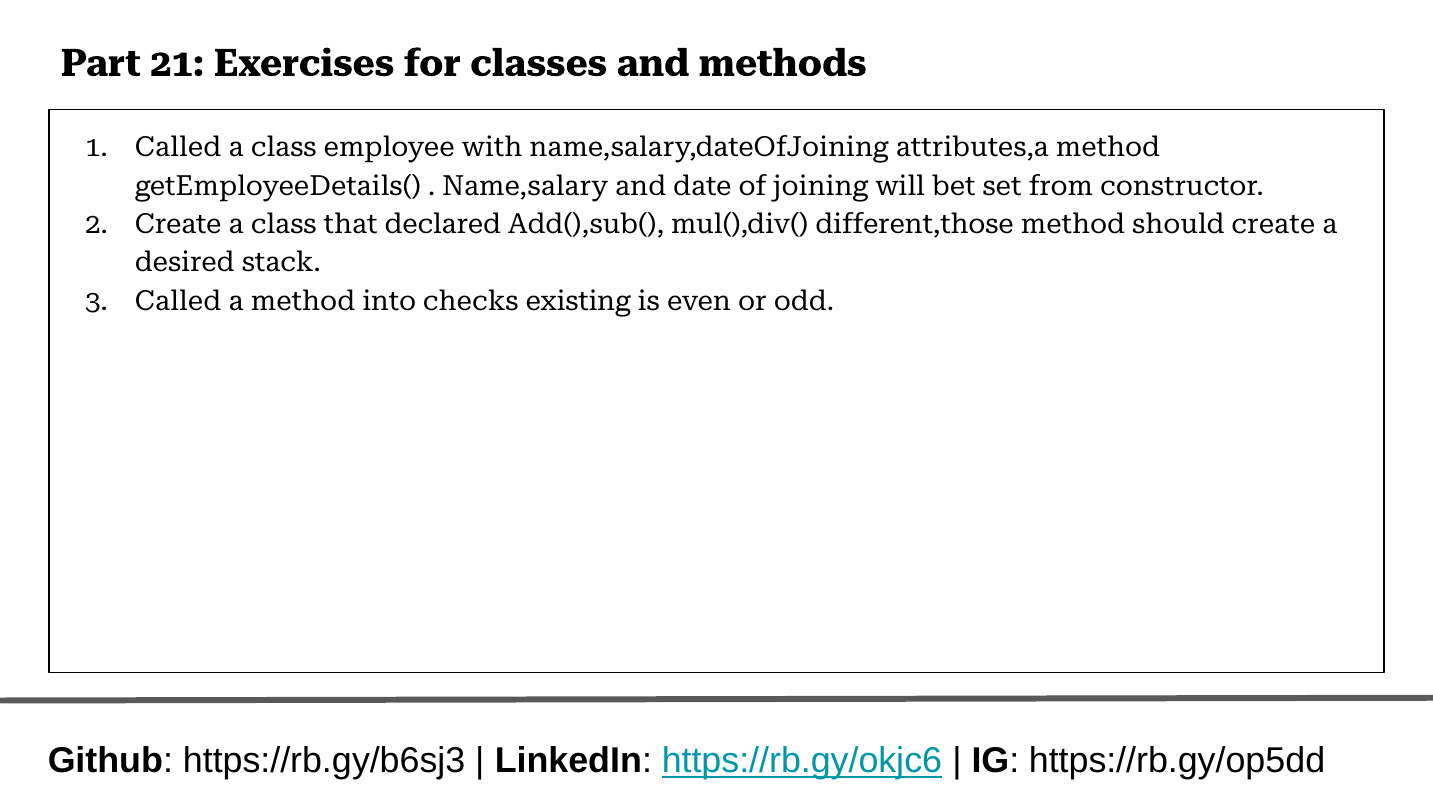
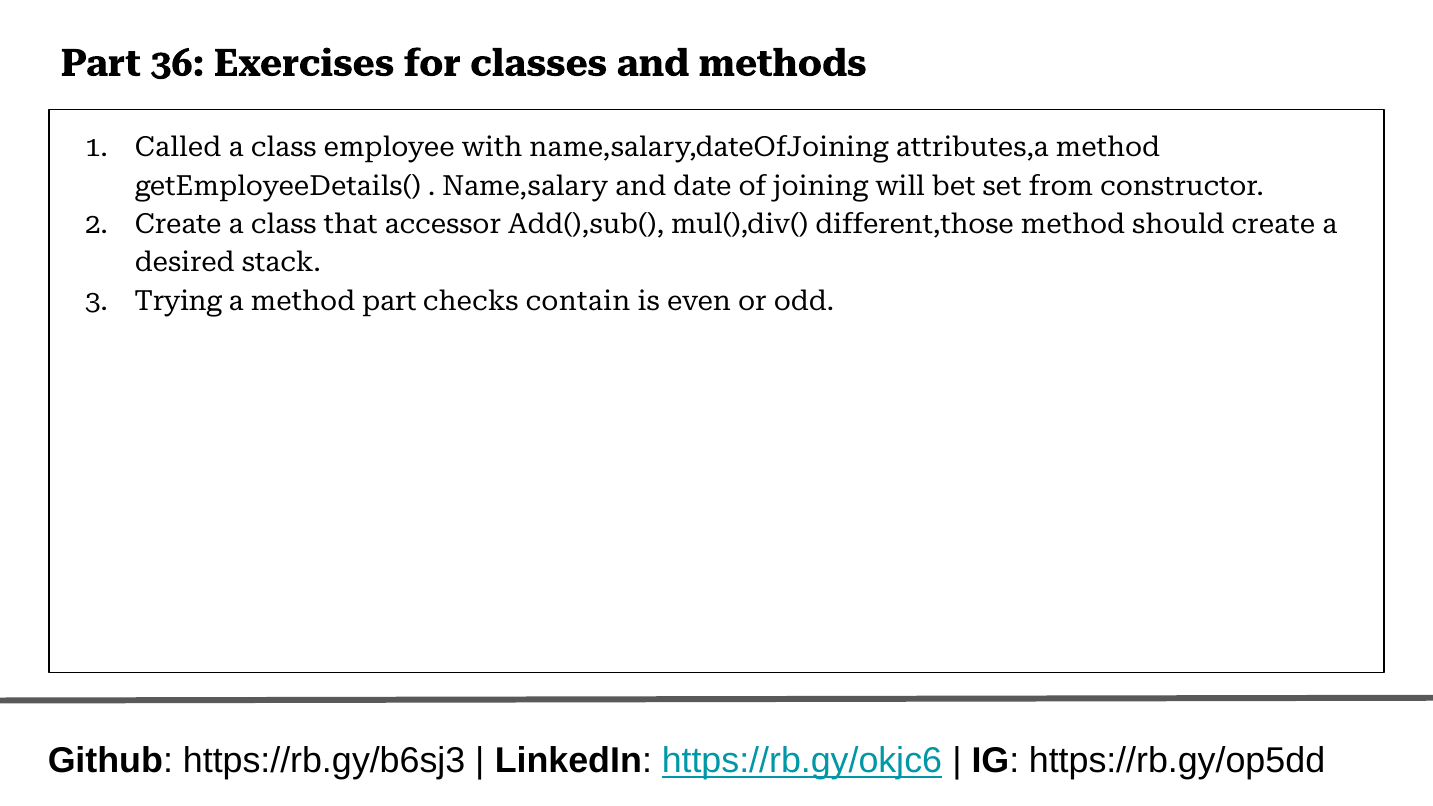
21: 21 -> 36
declared: declared -> accessor
Called at (178, 301): Called -> Trying
method into: into -> part
existing: existing -> contain
